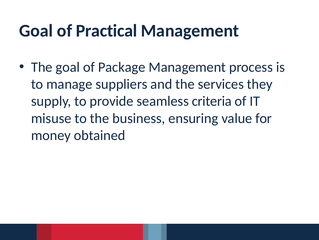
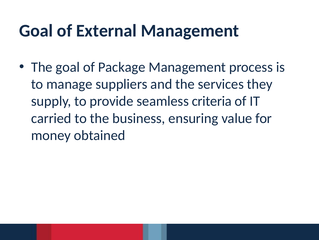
Practical: Practical -> External
misuse: misuse -> carried
